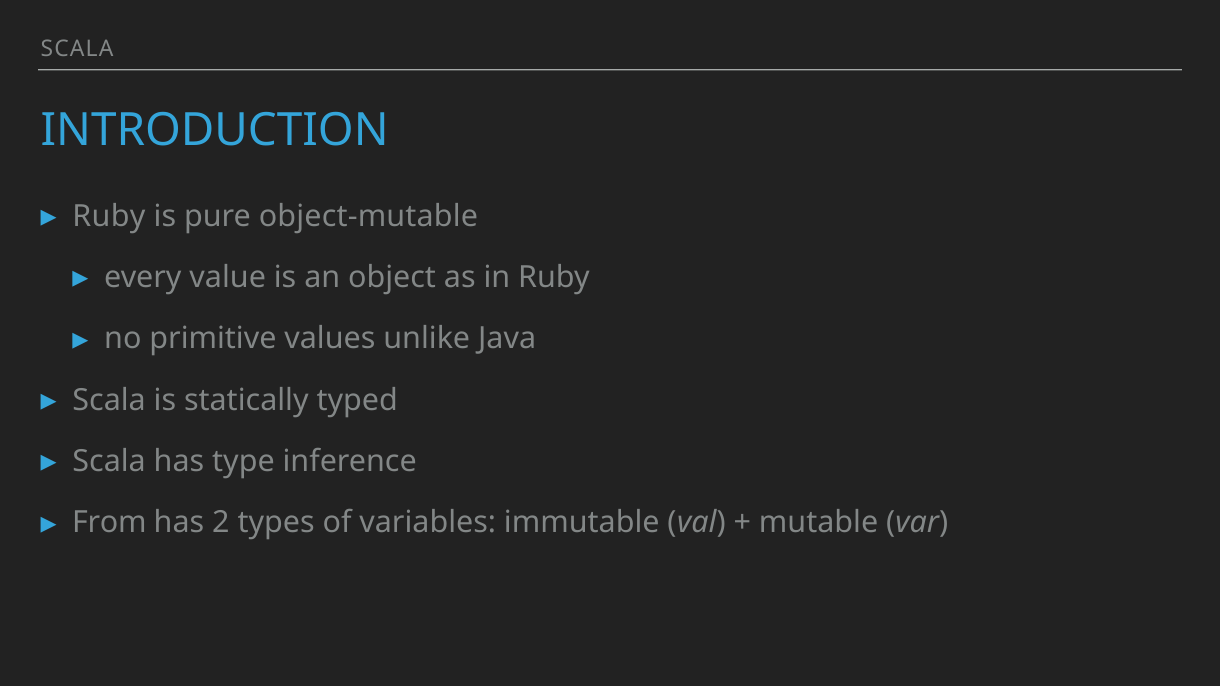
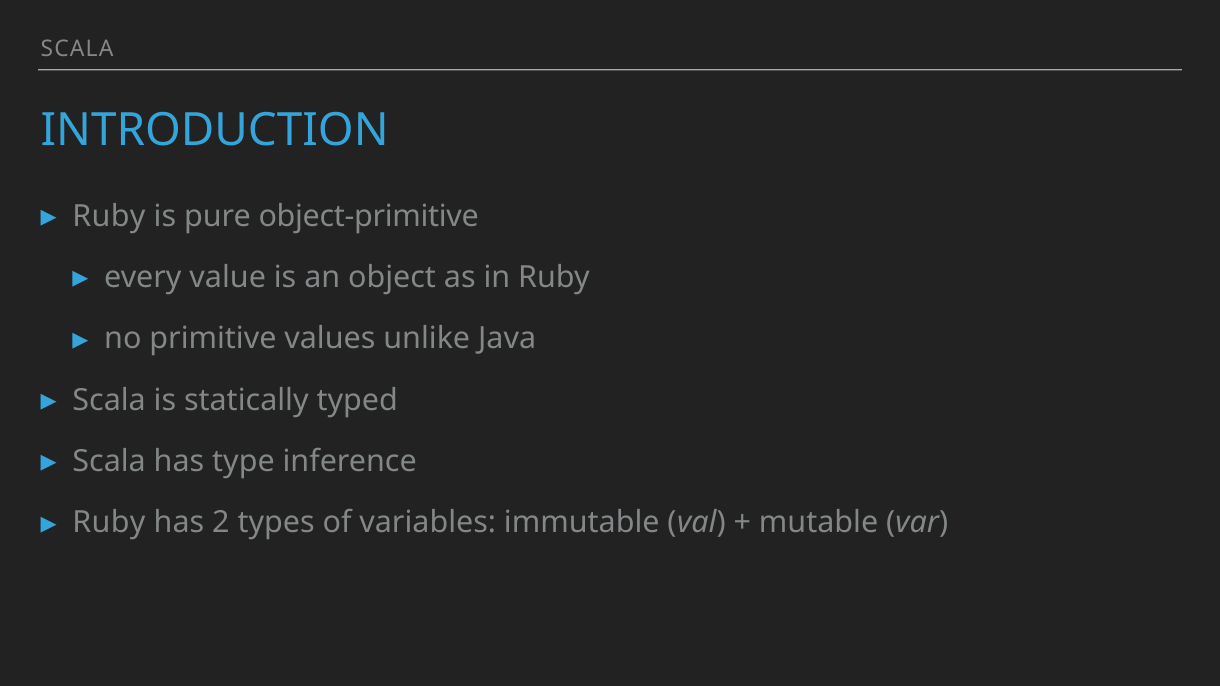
object-mutable: object-mutable -> object-primitive
From at (109, 523): From -> Ruby
